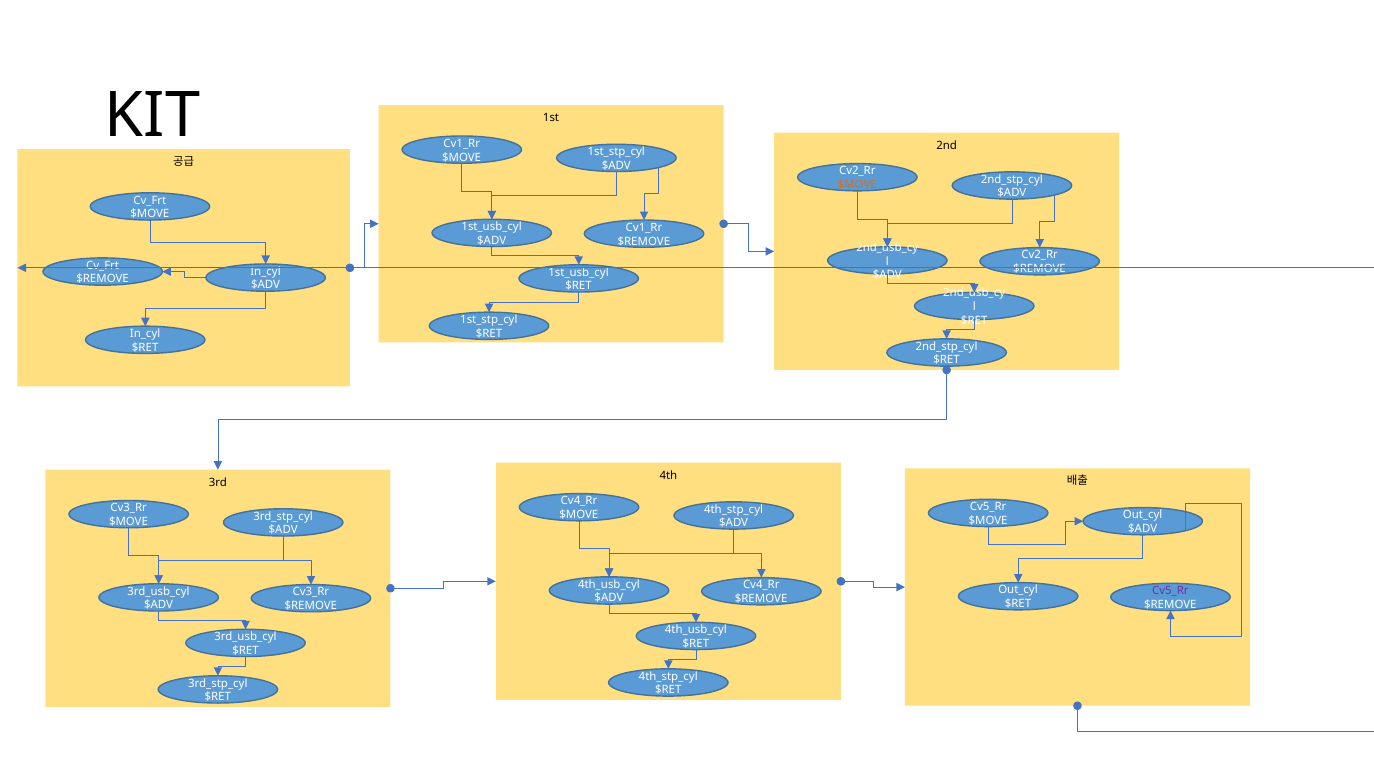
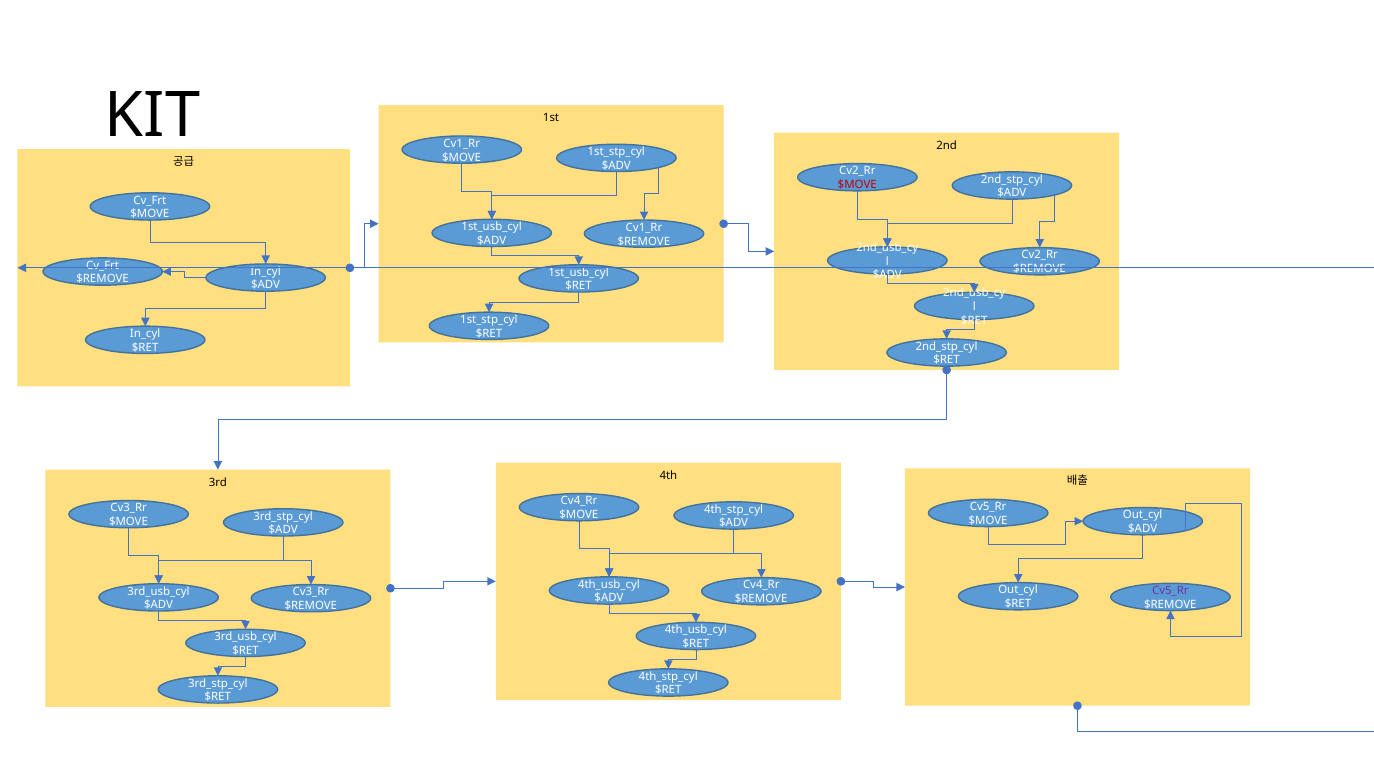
$MOVE at (857, 185) colour: orange -> red
